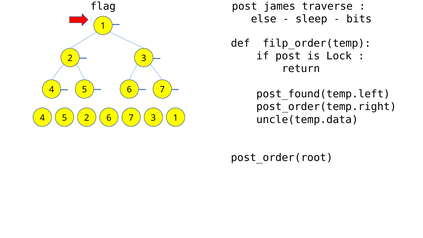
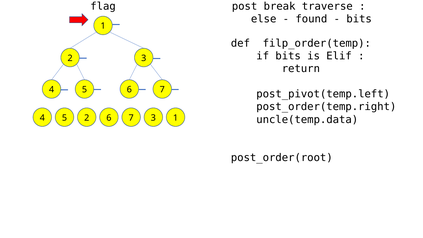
james: james -> break
sleep: sleep -> found
if post: post -> bits
Lock: Lock -> Elif
post_found(temp.left: post_found(temp.left -> post_pivot(temp.left
